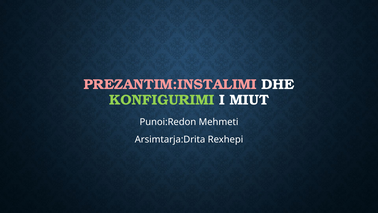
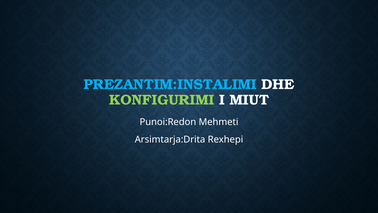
PREZANTIM:INSTALIMI colour: pink -> light blue
